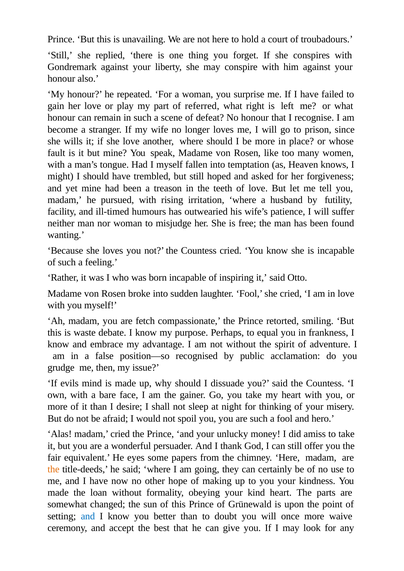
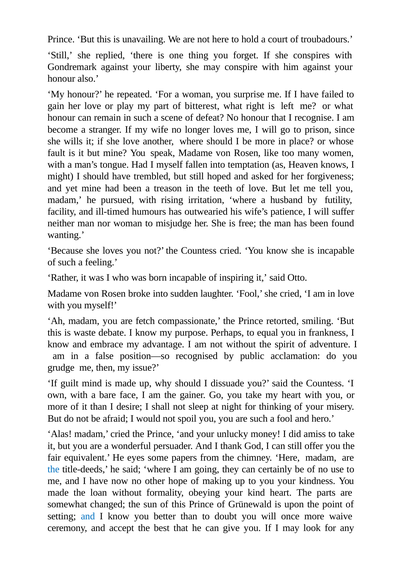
referred: referred -> bitterest
evils: evils -> guilt
the at (53, 470) colour: orange -> blue
